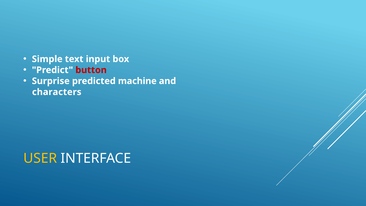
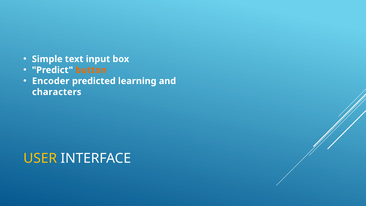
button colour: red -> orange
Surprise: Surprise -> Encoder
machine: machine -> learning
